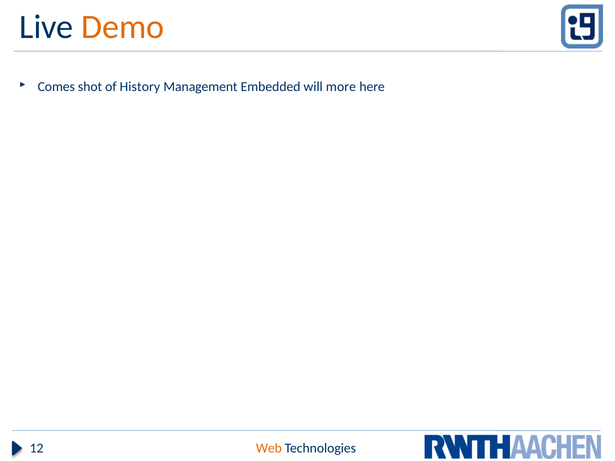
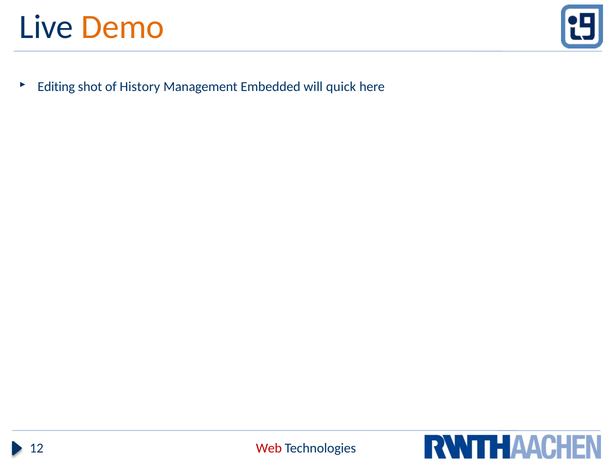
Comes: Comes -> Editing
more: more -> quick
Web colour: orange -> red
